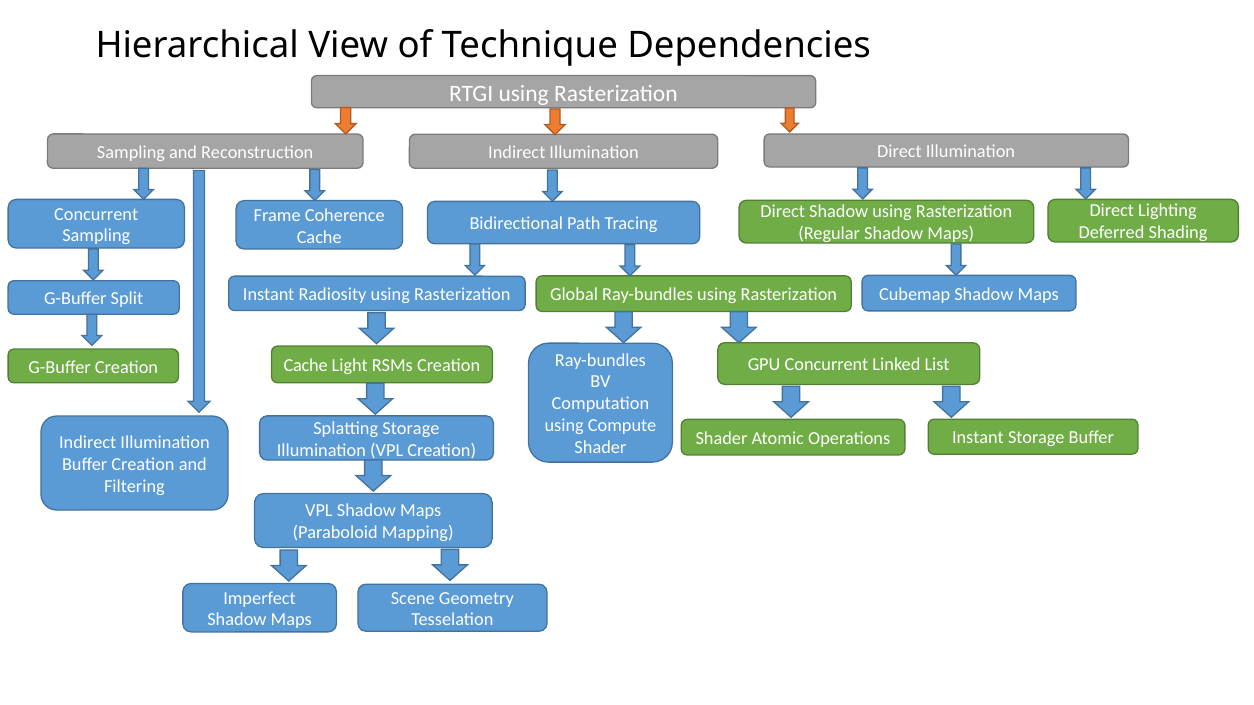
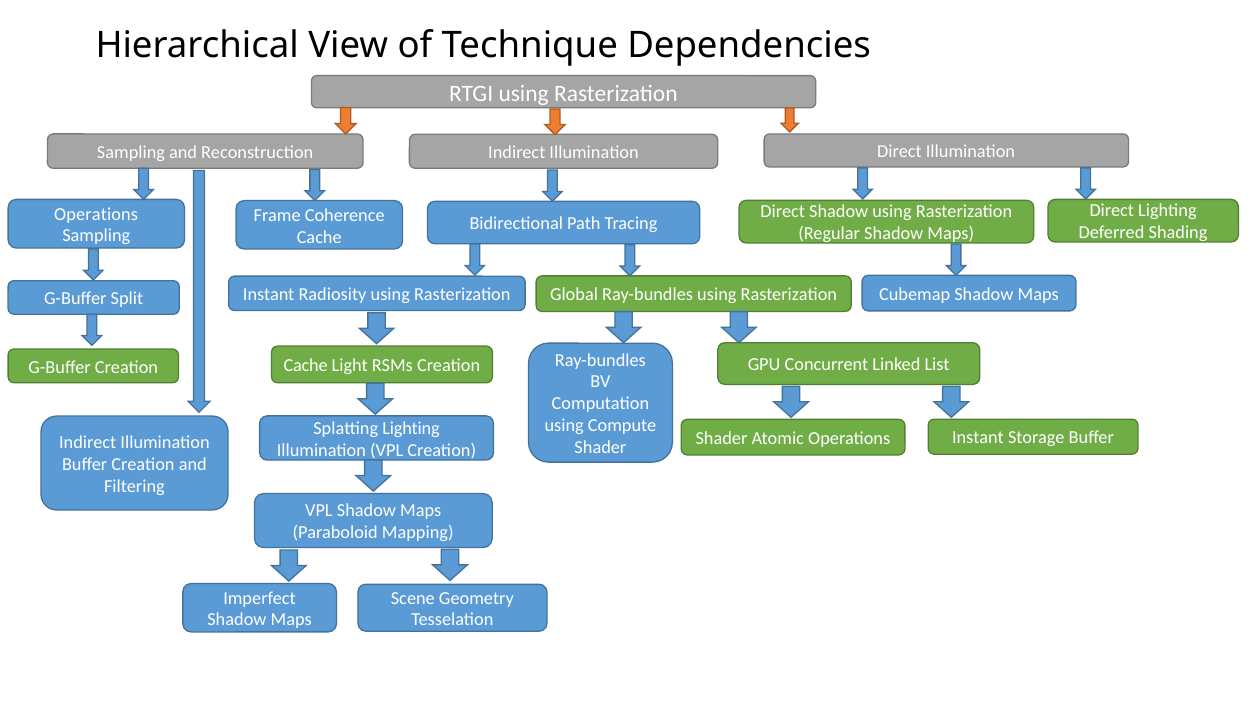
Concurrent at (96, 214): Concurrent -> Operations
Splatting Storage: Storage -> Lighting
